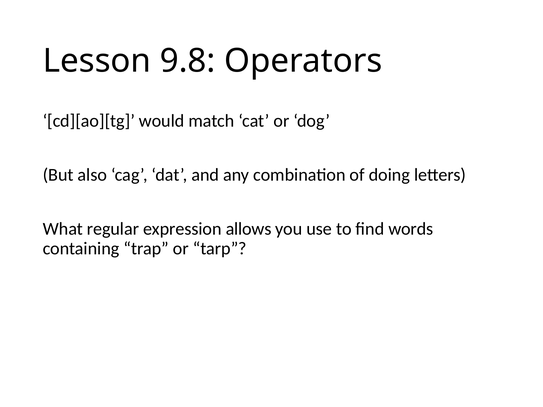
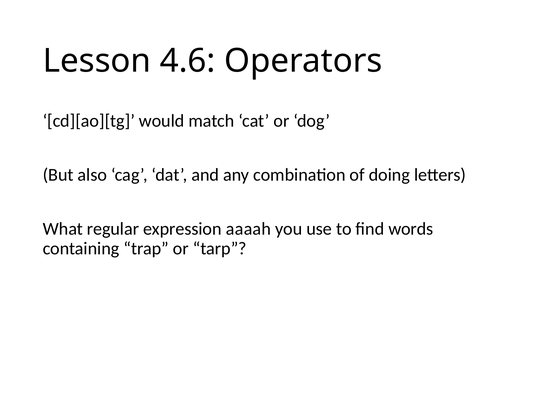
9.8: 9.8 -> 4.6
allows: allows -> aaaah
